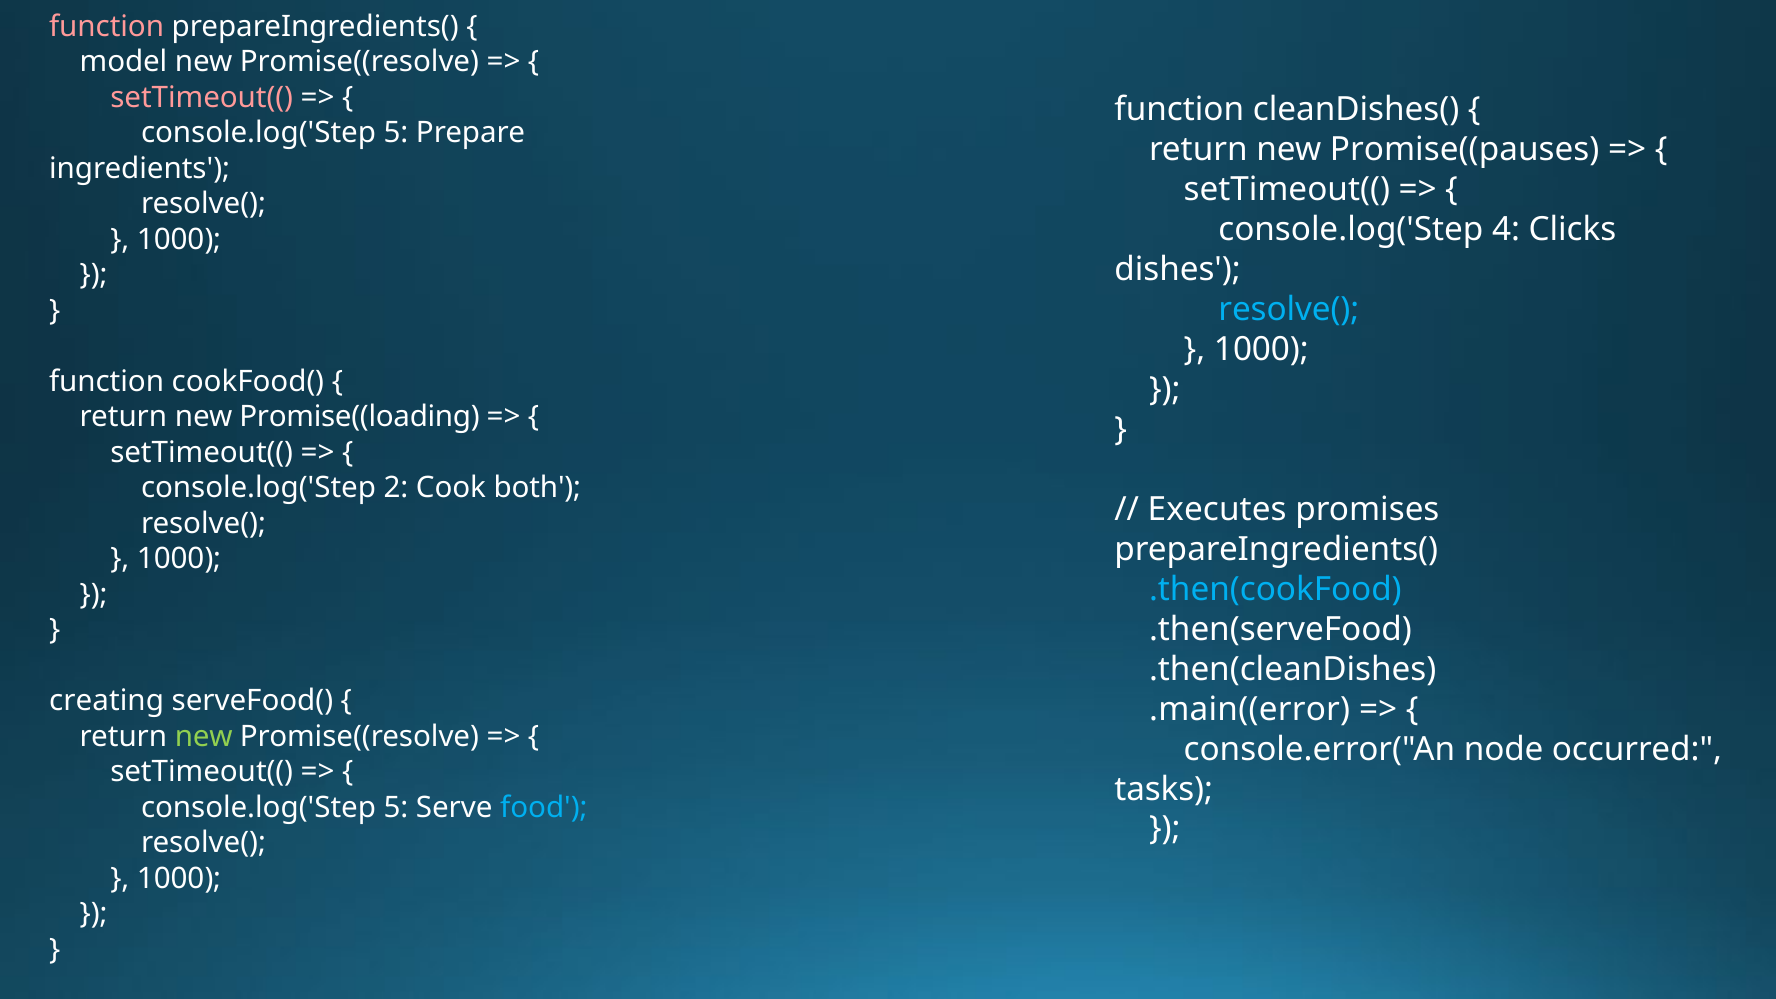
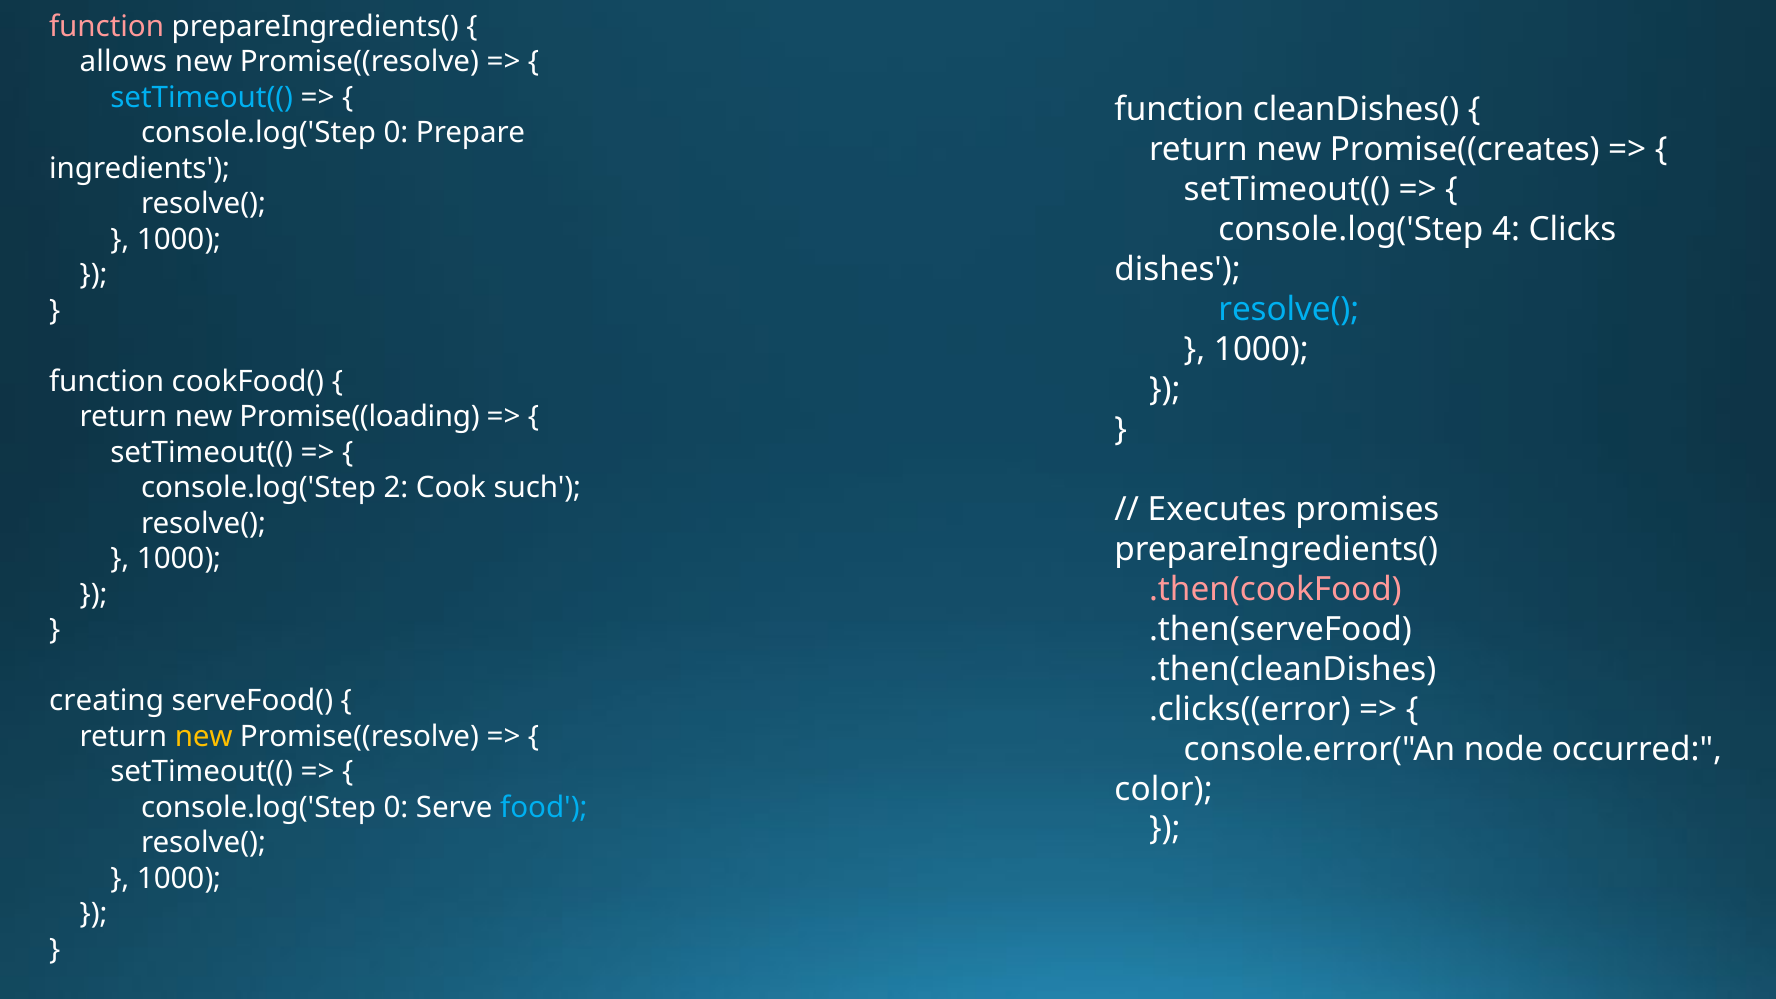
model: model -> allows
setTimeout(( at (202, 97) colour: pink -> light blue
5 at (396, 133): 5 -> 0
Promise((pauses: Promise((pauses -> Promise((creates
both: both -> such
.then(cookFood colour: light blue -> pink
.main((error: .main((error -> .clicks((error
new at (204, 736) colour: light green -> yellow
tasks: tasks -> color
5 at (396, 807): 5 -> 0
